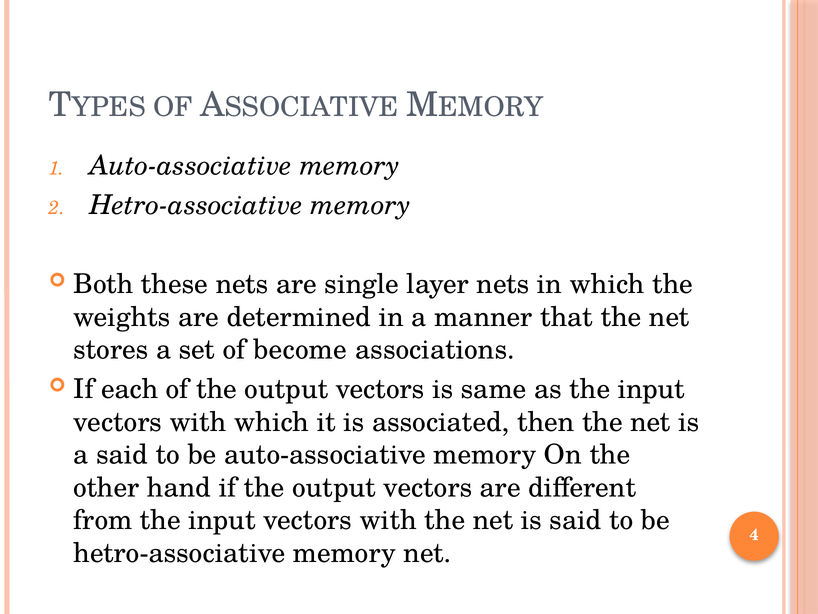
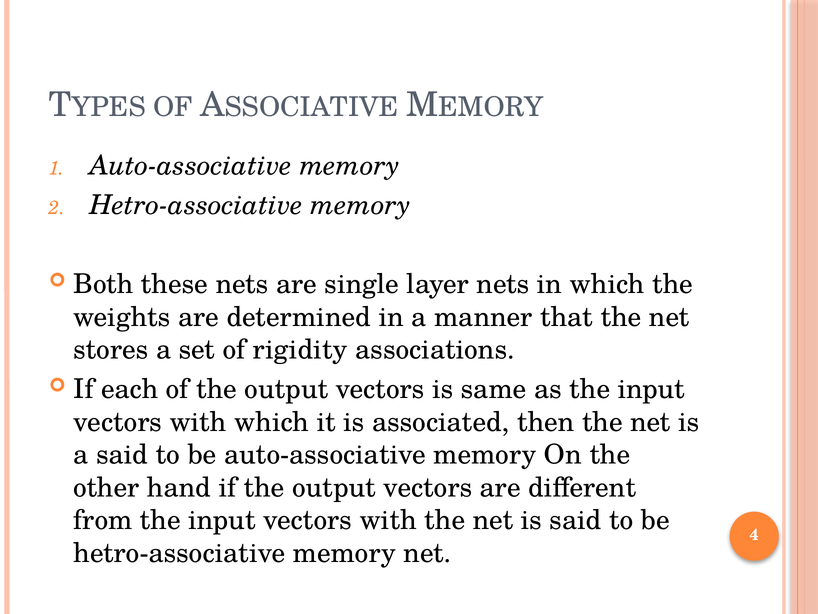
become: become -> rigidity
